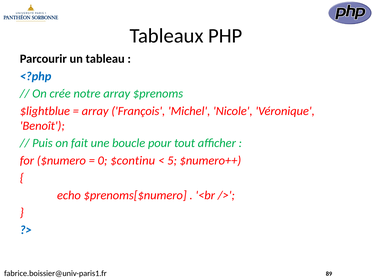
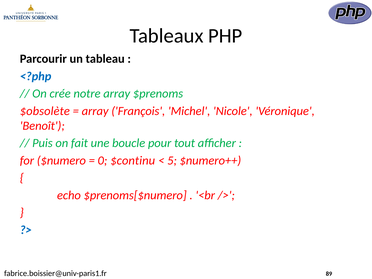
$lightblue: $lightblue -> $obsolète
